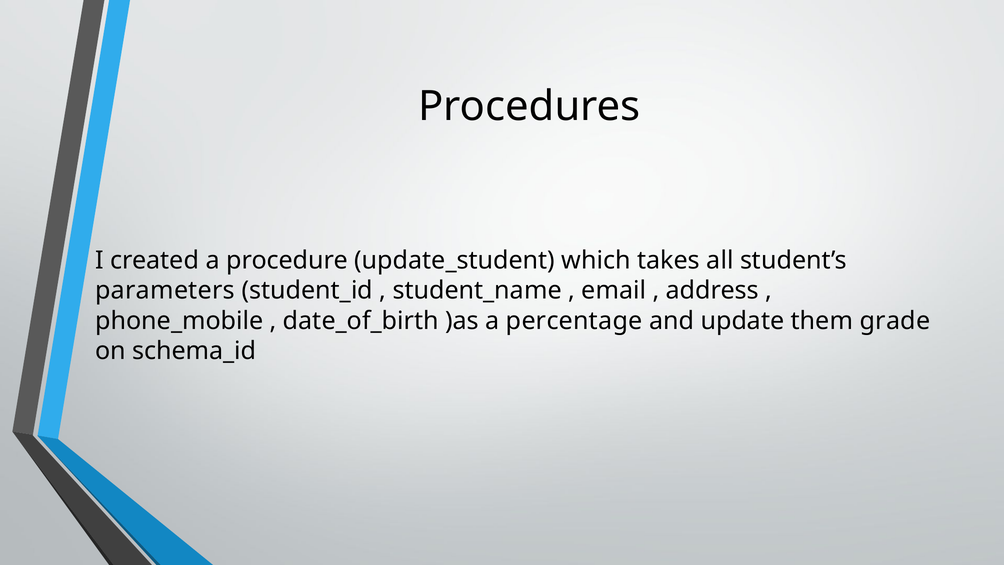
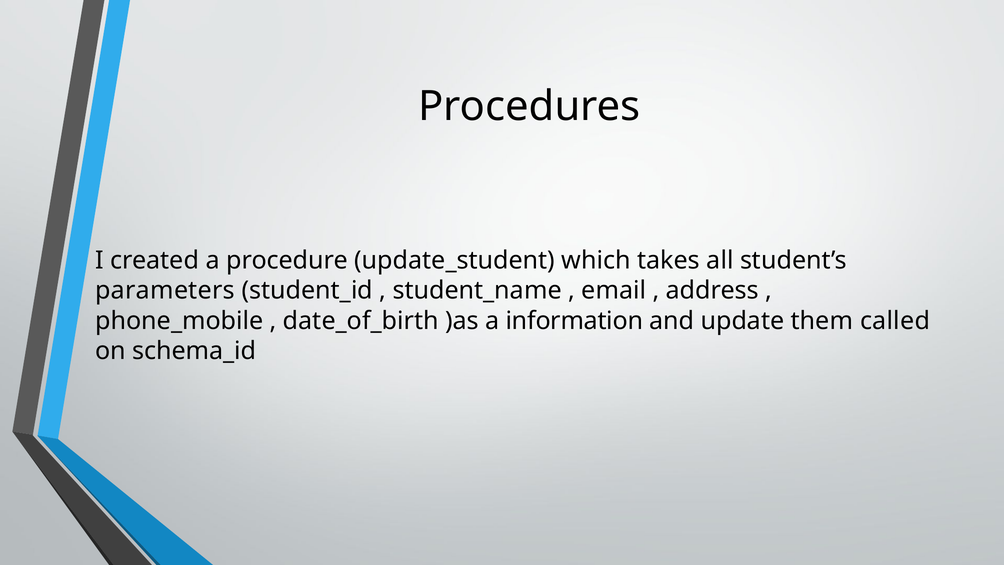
percentage: percentage -> information
grade: grade -> called
